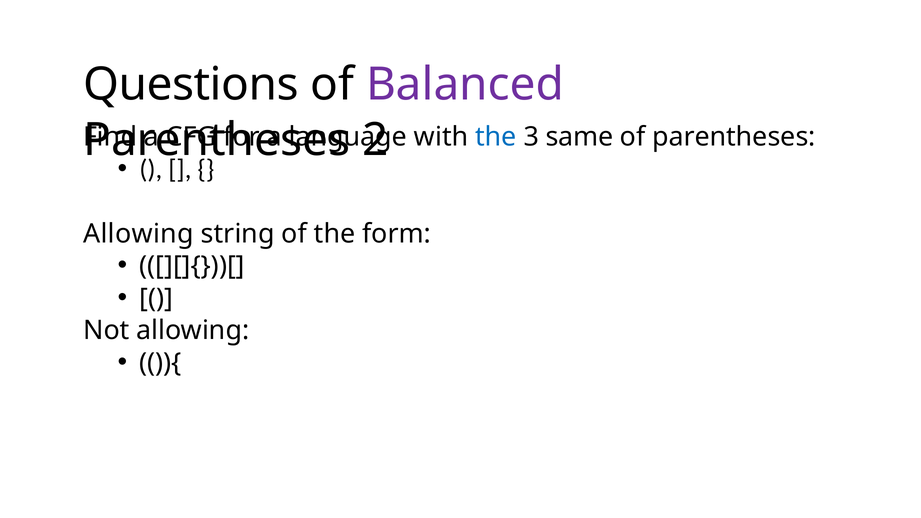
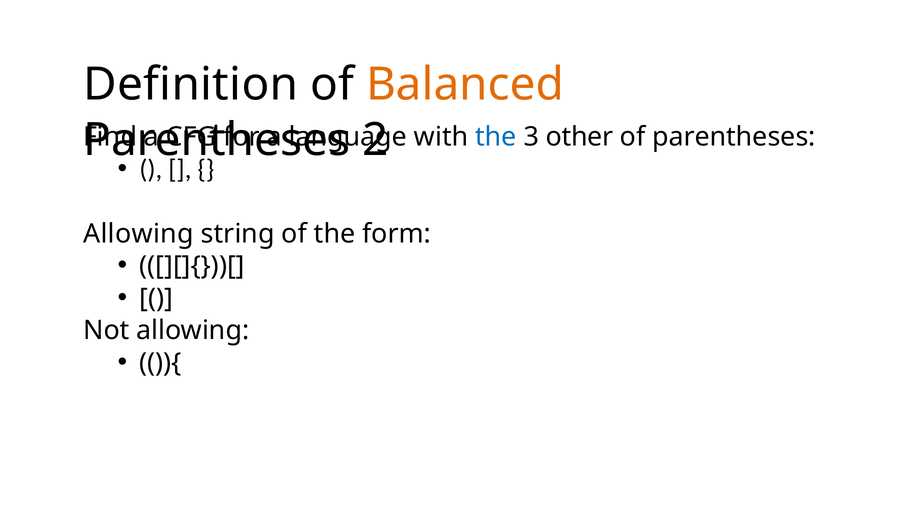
Questions: Questions -> Definition
Balanced colour: purple -> orange
same: same -> other
